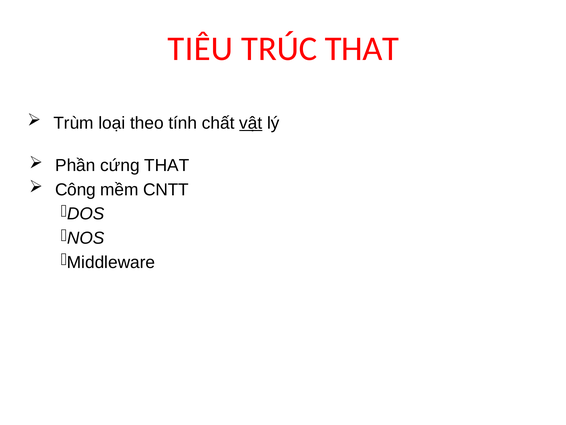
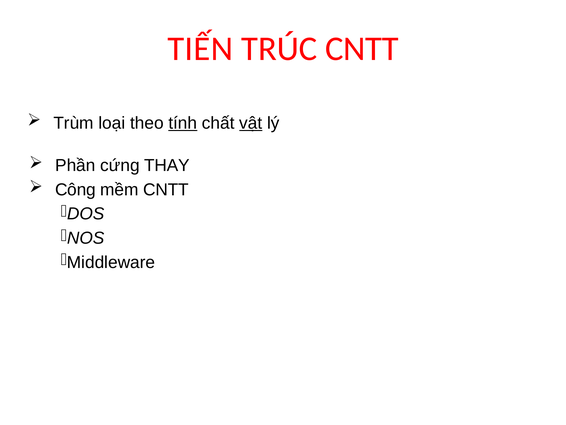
TIÊU: TIÊU -> TIẾN
TRÚC THAT: THAT -> CNTT
tính underline: none -> present
cứng THAT: THAT -> THAY
